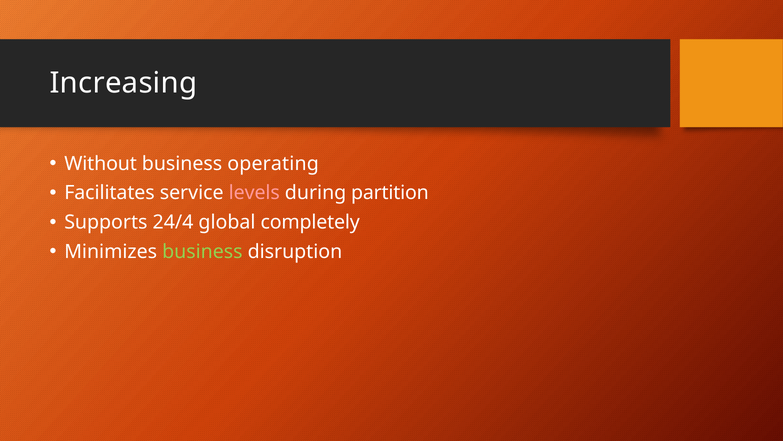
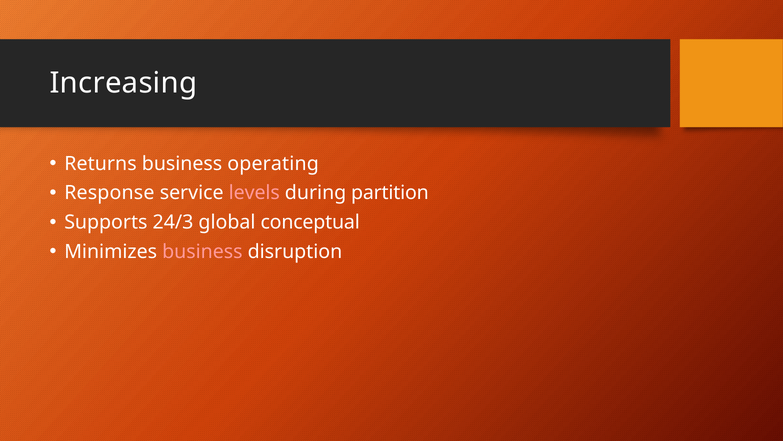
Without: Without -> Returns
Facilitates: Facilitates -> Response
24/4: 24/4 -> 24/3
completely: completely -> conceptual
business at (202, 251) colour: light green -> pink
